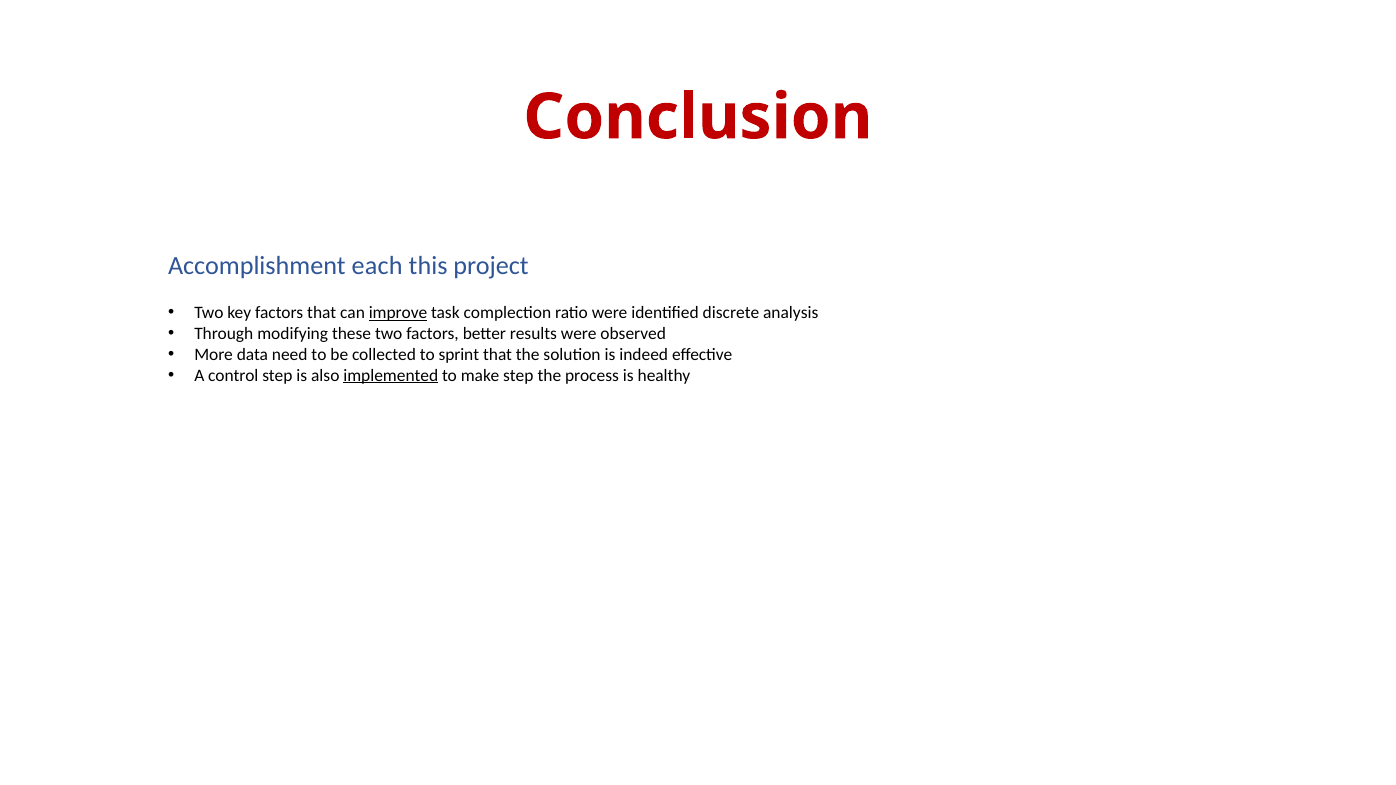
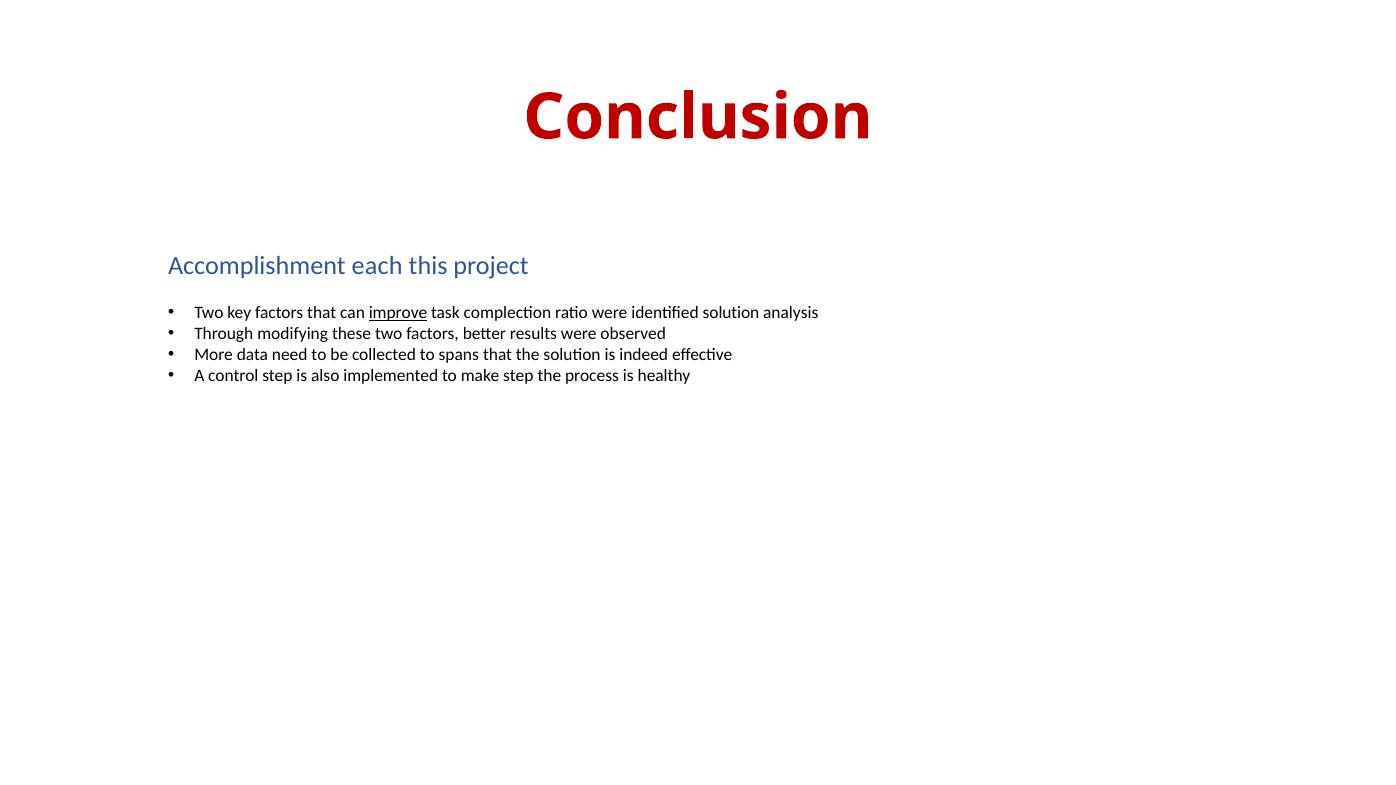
identified discrete: discrete -> solution
sprint: sprint -> spans
implemented underline: present -> none
